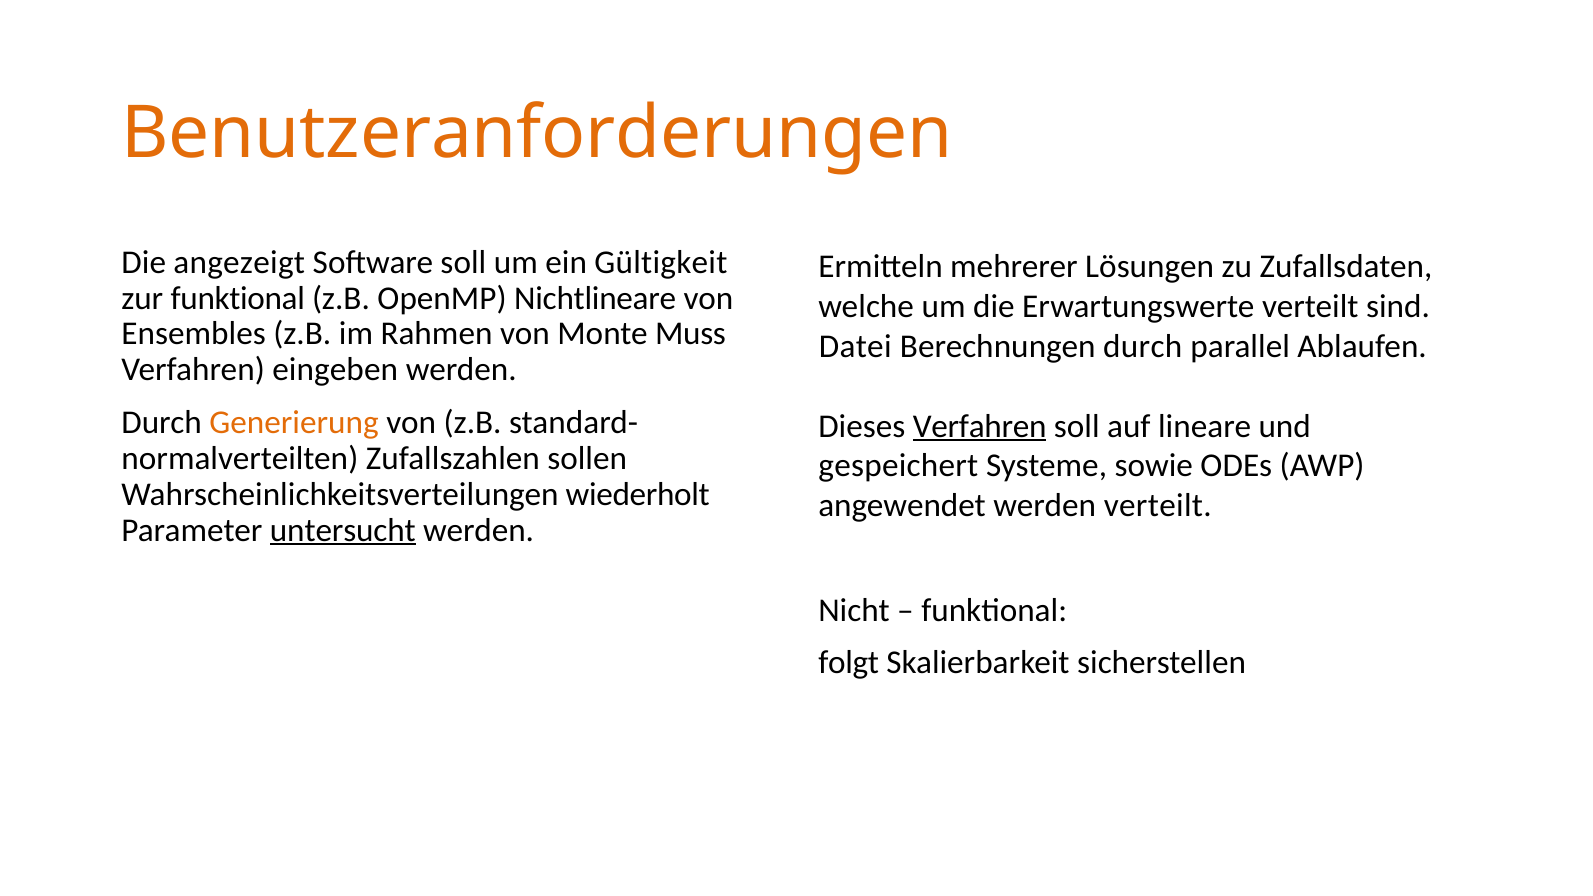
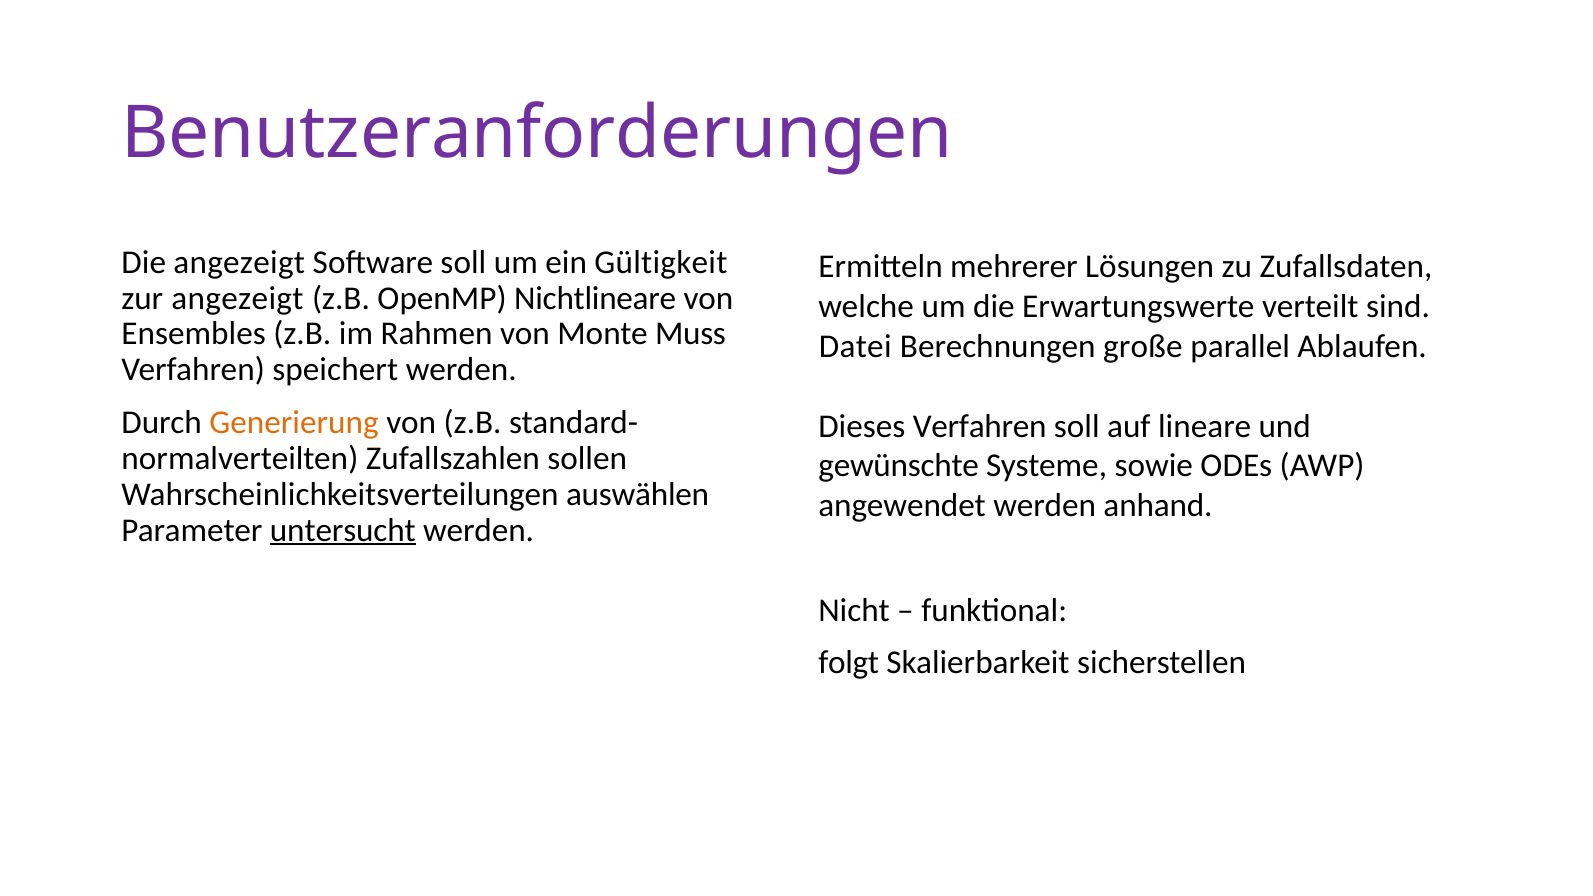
Benutzeranforderungen colour: orange -> purple
zur funktional: funktional -> angezeigt
Berechnungen durch: durch -> große
eingeben: eingeben -> speichert
Verfahren at (980, 426) underline: present -> none
gespeichert: gespeichert -> gewünschte
wiederholt: wiederholt -> auswählen
werden verteilt: verteilt -> anhand
